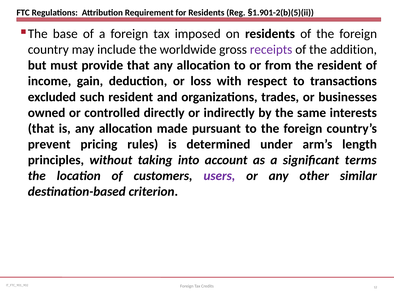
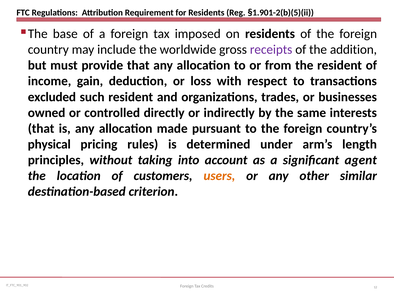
prevent: prevent -> physical
terms: terms -> agent
users colour: purple -> orange
